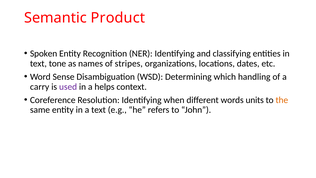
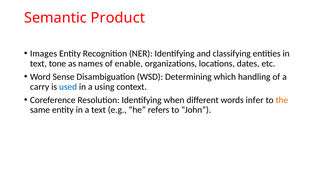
Spoken: Spoken -> Images
stripes: stripes -> enable
used colour: purple -> blue
helps: helps -> using
units: units -> infer
